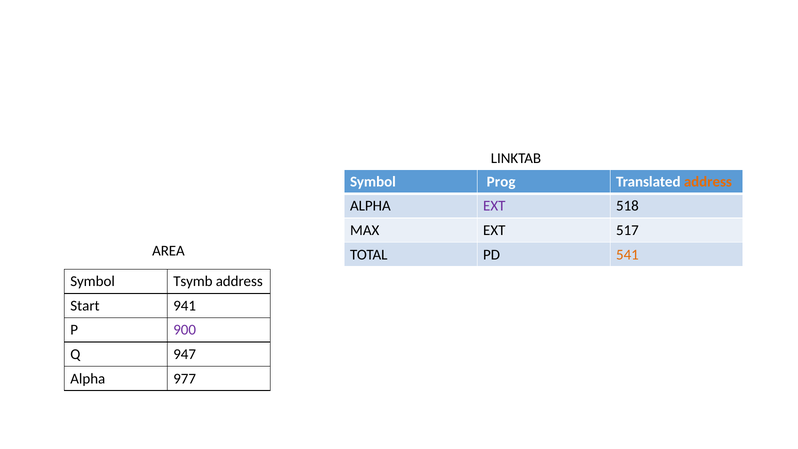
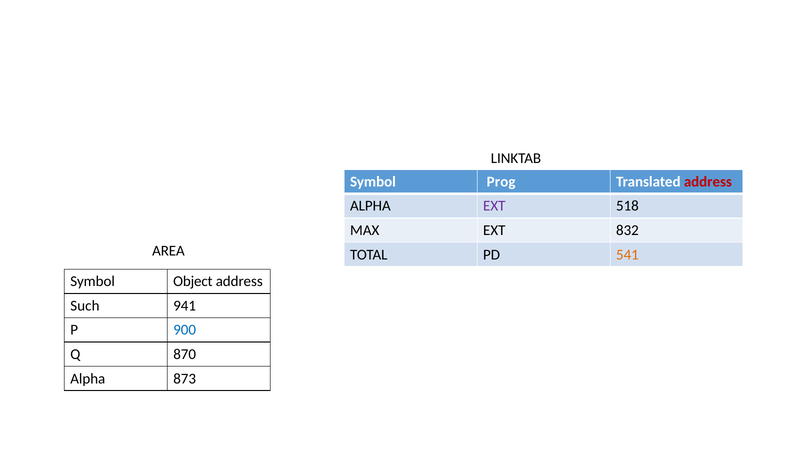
address at (708, 182) colour: orange -> red
517: 517 -> 832
Tsymb: Tsymb -> Object
Start: Start -> Such
900 colour: purple -> blue
947: 947 -> 870
977: 977 -> 873
